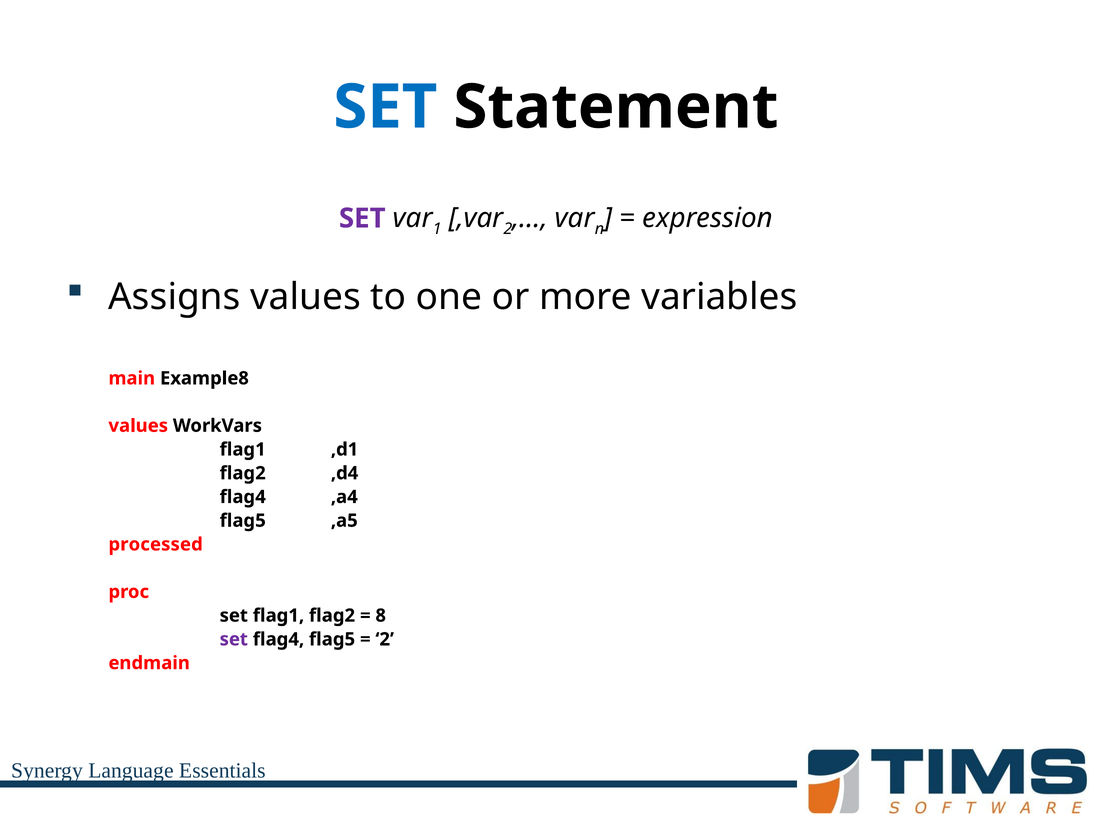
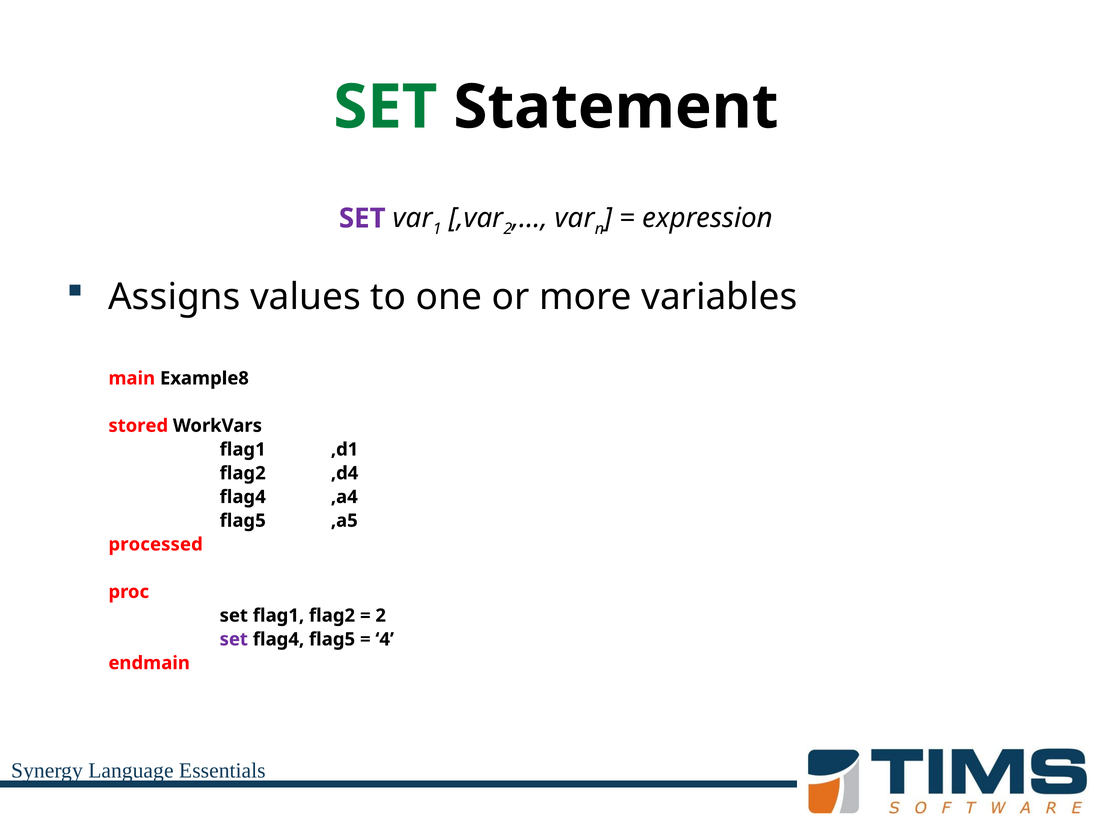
SET at (385, 107) colour: blue -> green
values at (138, 426): values -> stored
8 at (381, 616): 8 -> 2
2 at (385, 639): 2 -> 4
